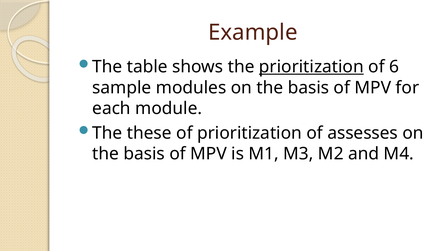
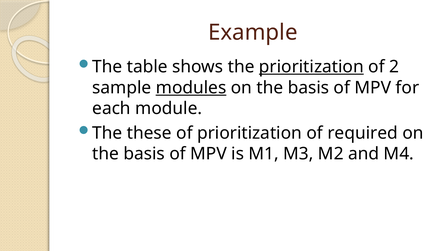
6: 6 -> 2
modules underline: none -> present
assesses: assesses -> required
